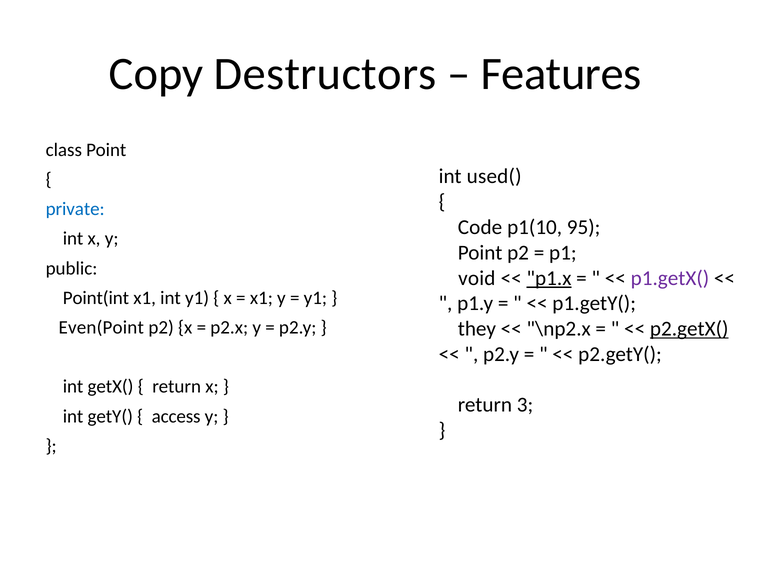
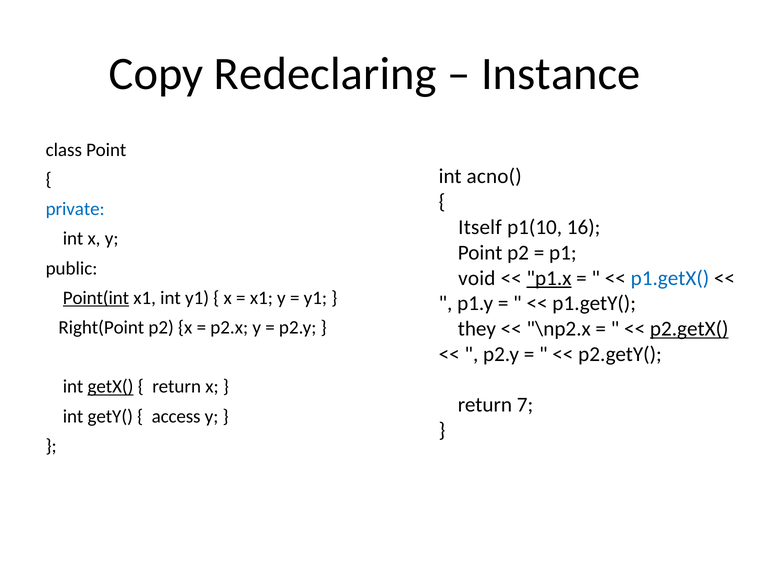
Destructors: Destructors -> Redeclaring
Features: Features -> Instance
used(: used( -> acno(
Code: Code -> Itself
95: 95 -> 16
p1.getX( colour: purple -> blue
Point(int underline: none -> present
Even(Point: Even(Point -> Right(Point
getX( underline: none -> present
3: 3 -> 7
